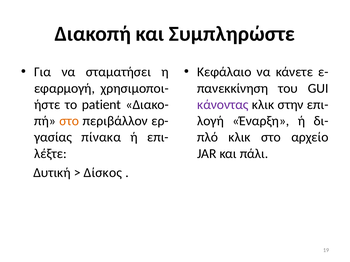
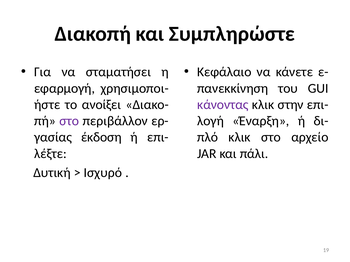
patient: patient -> ανοίξει
στο at (69, 121) colour: orange -> purple
πίνακα: πίνακα -> έκδοση
Δίσκος: Δίσκος -> Ισχυρό
